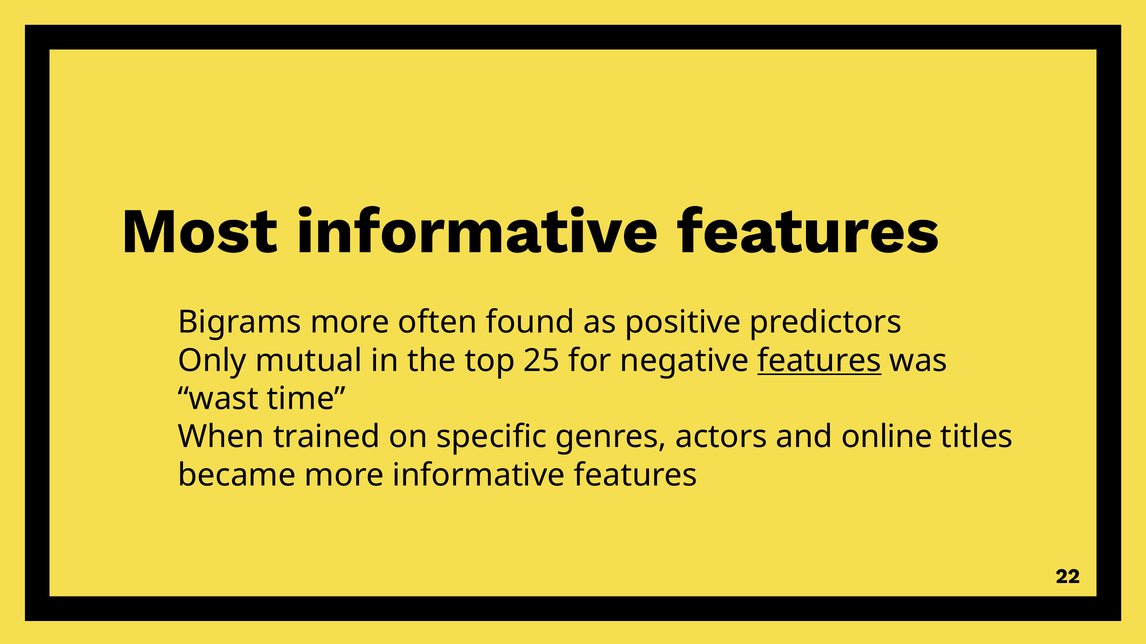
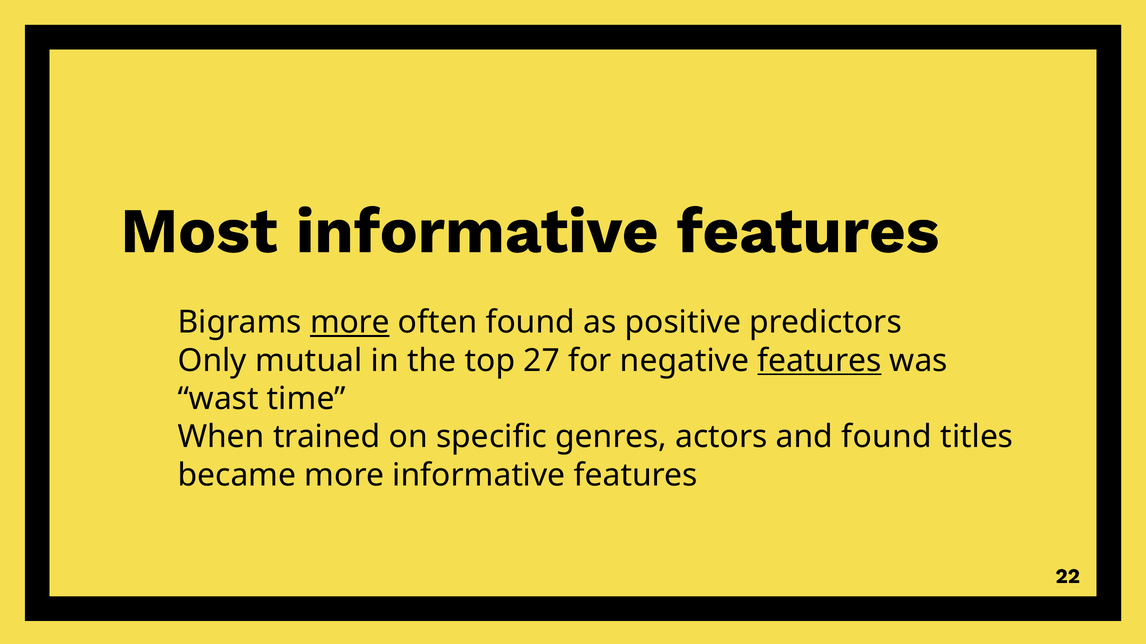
more at (350, 323) underline: none -> present
25: 25 -> 27
and online: online -> found
